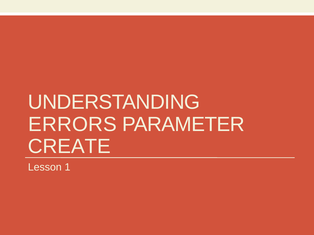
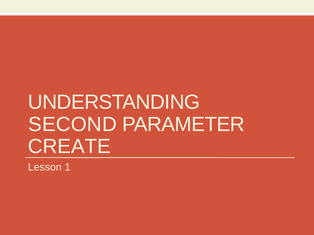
ERRORS: ERRORS -> SECOND
